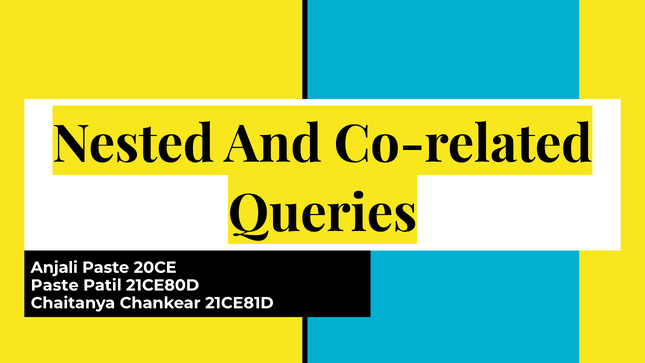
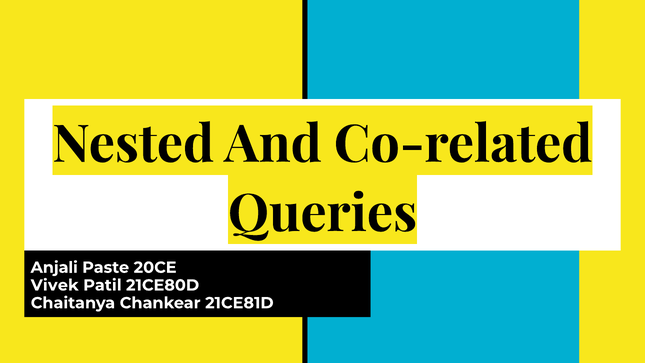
Paste at (55, 285): Paste -> Vivek
